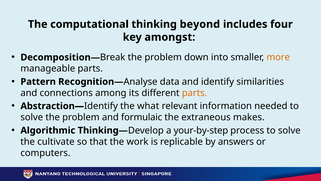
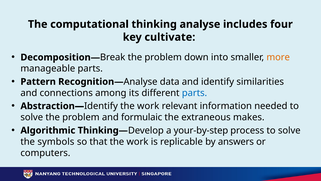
thinking beyond: beyond -> analyse
amongst: amongst -> cultivate
parts at (195, 93) colour: orange -> blue
Identify the what: what -> work
cultivate: cultivate -> symbols
